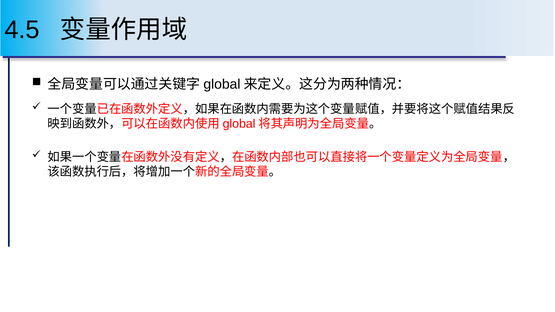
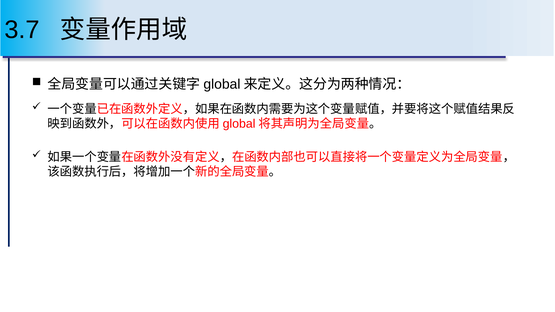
4.5: 4.5 -> 3.7
